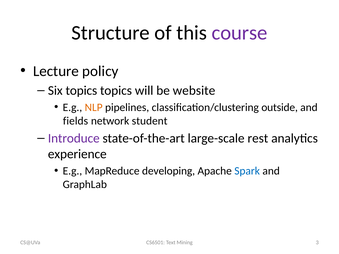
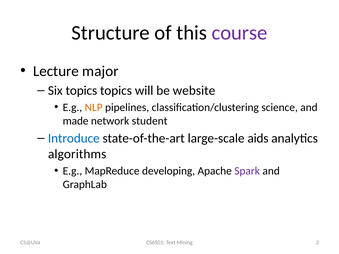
policy: policy -> major
outside: outside -> science
fields: fields -> made
Introduce colour: purple -> blue
rest: rest -> aids
experience: experience -> algorithms
Spark colour: blue -> purple
